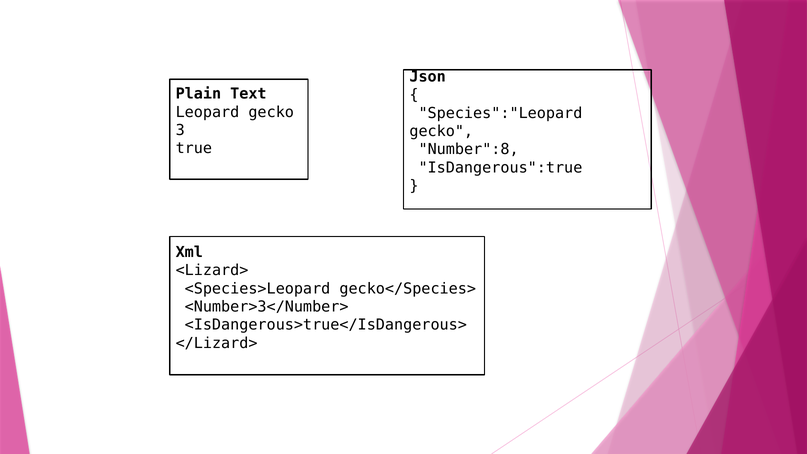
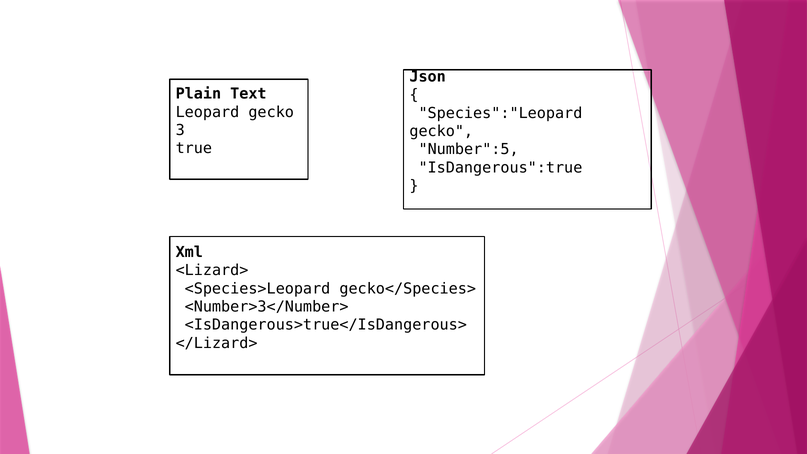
Number":8: Number":8 -> Number":5
